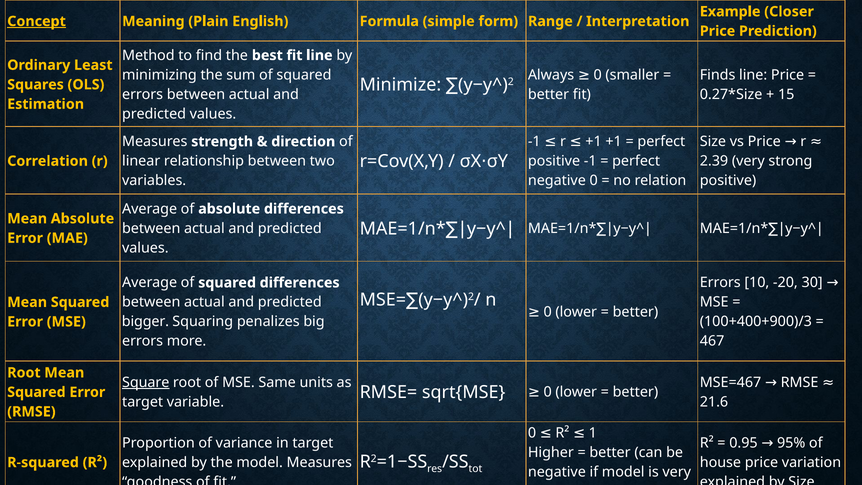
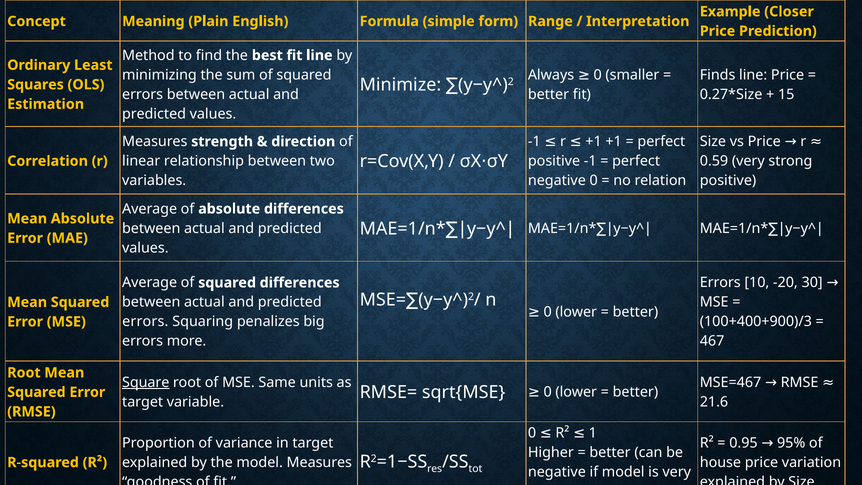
Concept underline: present -> none
2.39: 2.39 -> 0.59
bigger at (145, 322): bigger -> errors
